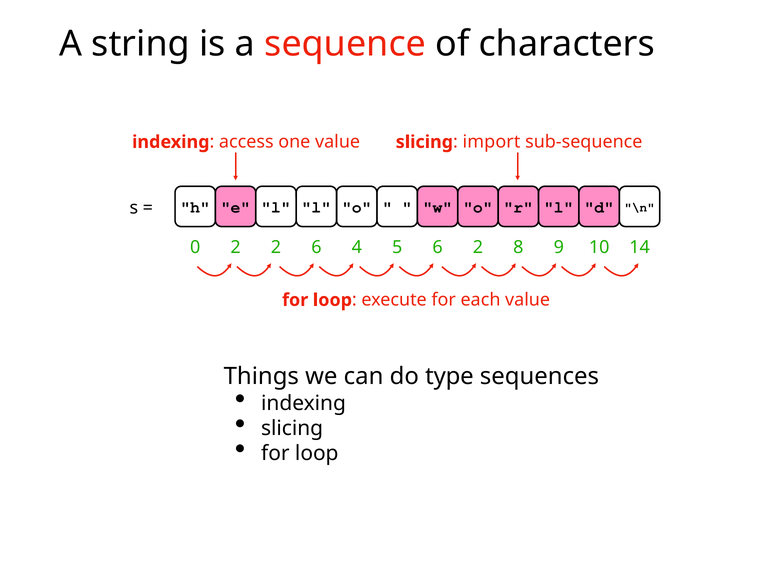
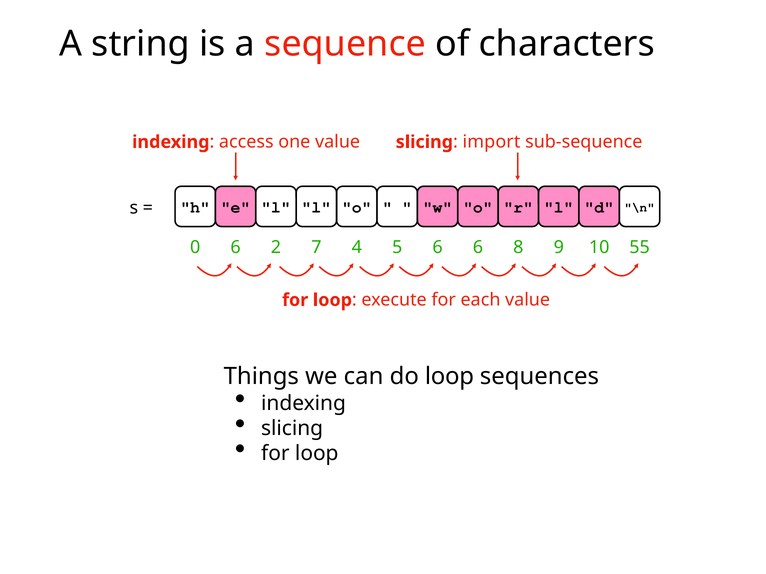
0 2: 2 -> 6
2 6: 6 -> 7
6 2: 2 -> 6
14: 14 -> 55
do type: type -> loop
